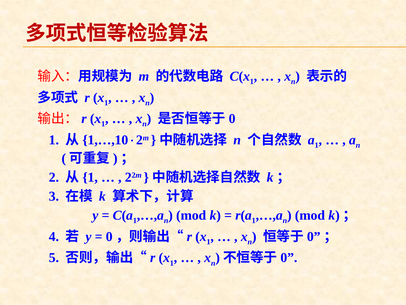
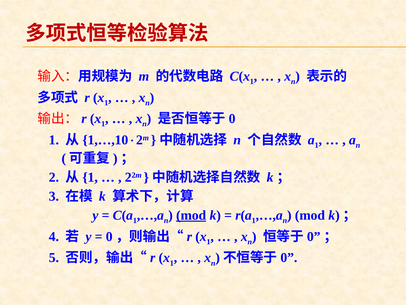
mod at (191, 215) underline: none -> present
